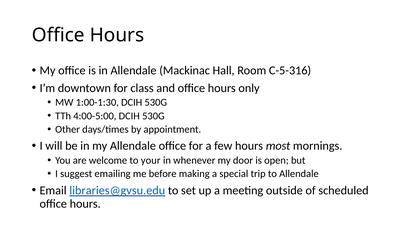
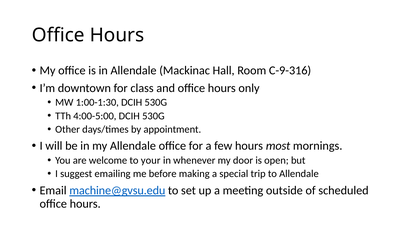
C-5-316: C-5-316 -> C-9-316
libraries@gvsu.edu: libraries@gvsu.edu -> machine@gvsu.edu
